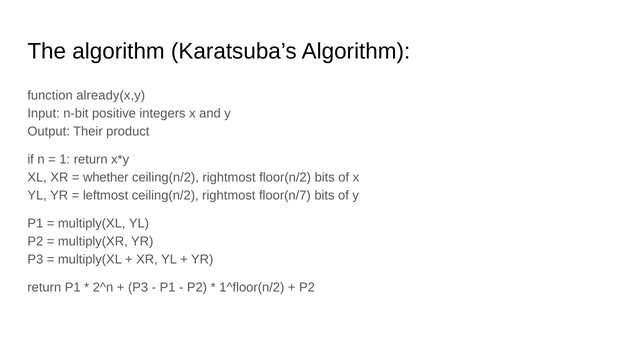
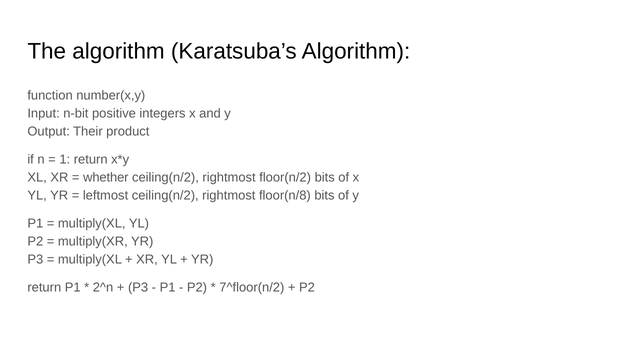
already(x,y: already(x,y -> number(x,y
floor(n/7: floor(n/7 -> floor(n/8
1^floor(n/2: 1^floor(n/2 -> 7^floor(n/2
